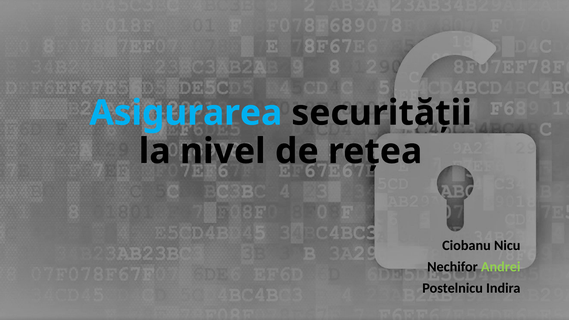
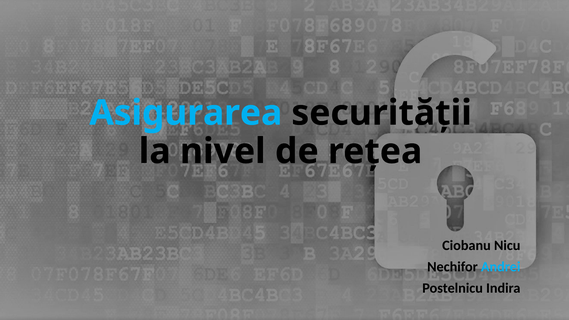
Andrei colour: light green -> light blue
